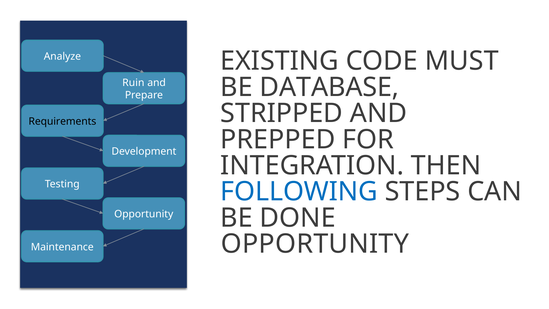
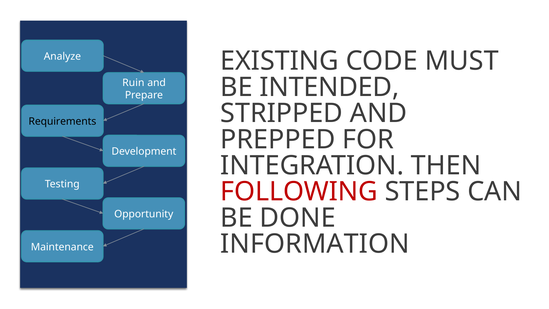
DATABASE: DATABASE -> INTENDED
FOLLOWING colour: blue -> red
OPPORTUNITY at (315, 244): OPPORTUNITY -> INFORMATION
